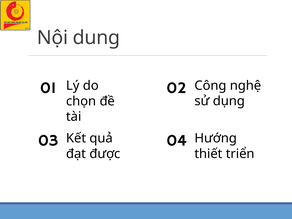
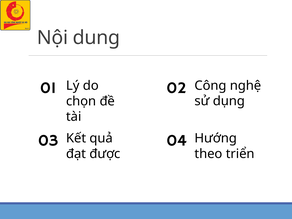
thiết: thiết -> theo
